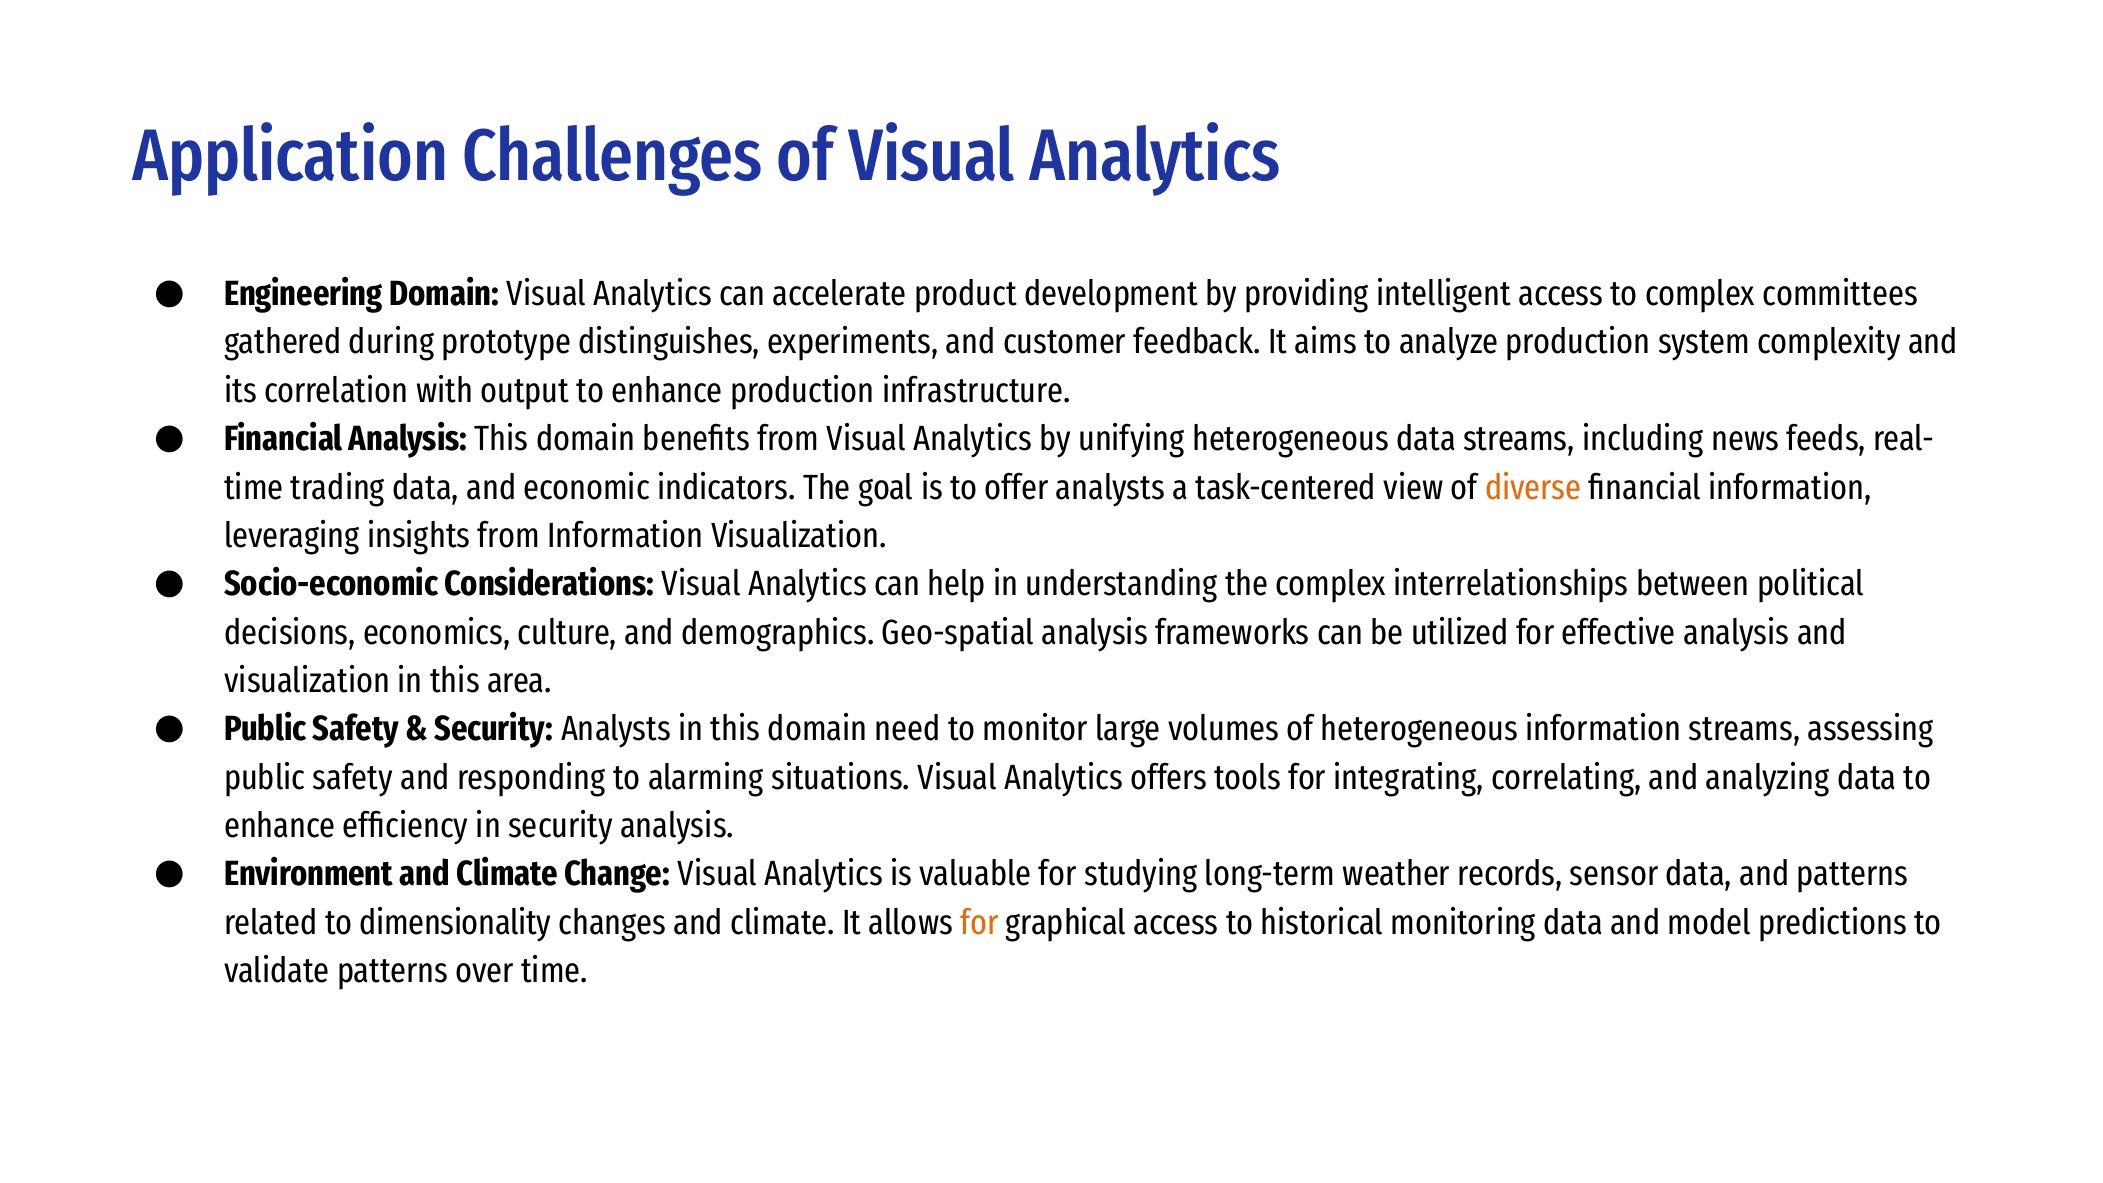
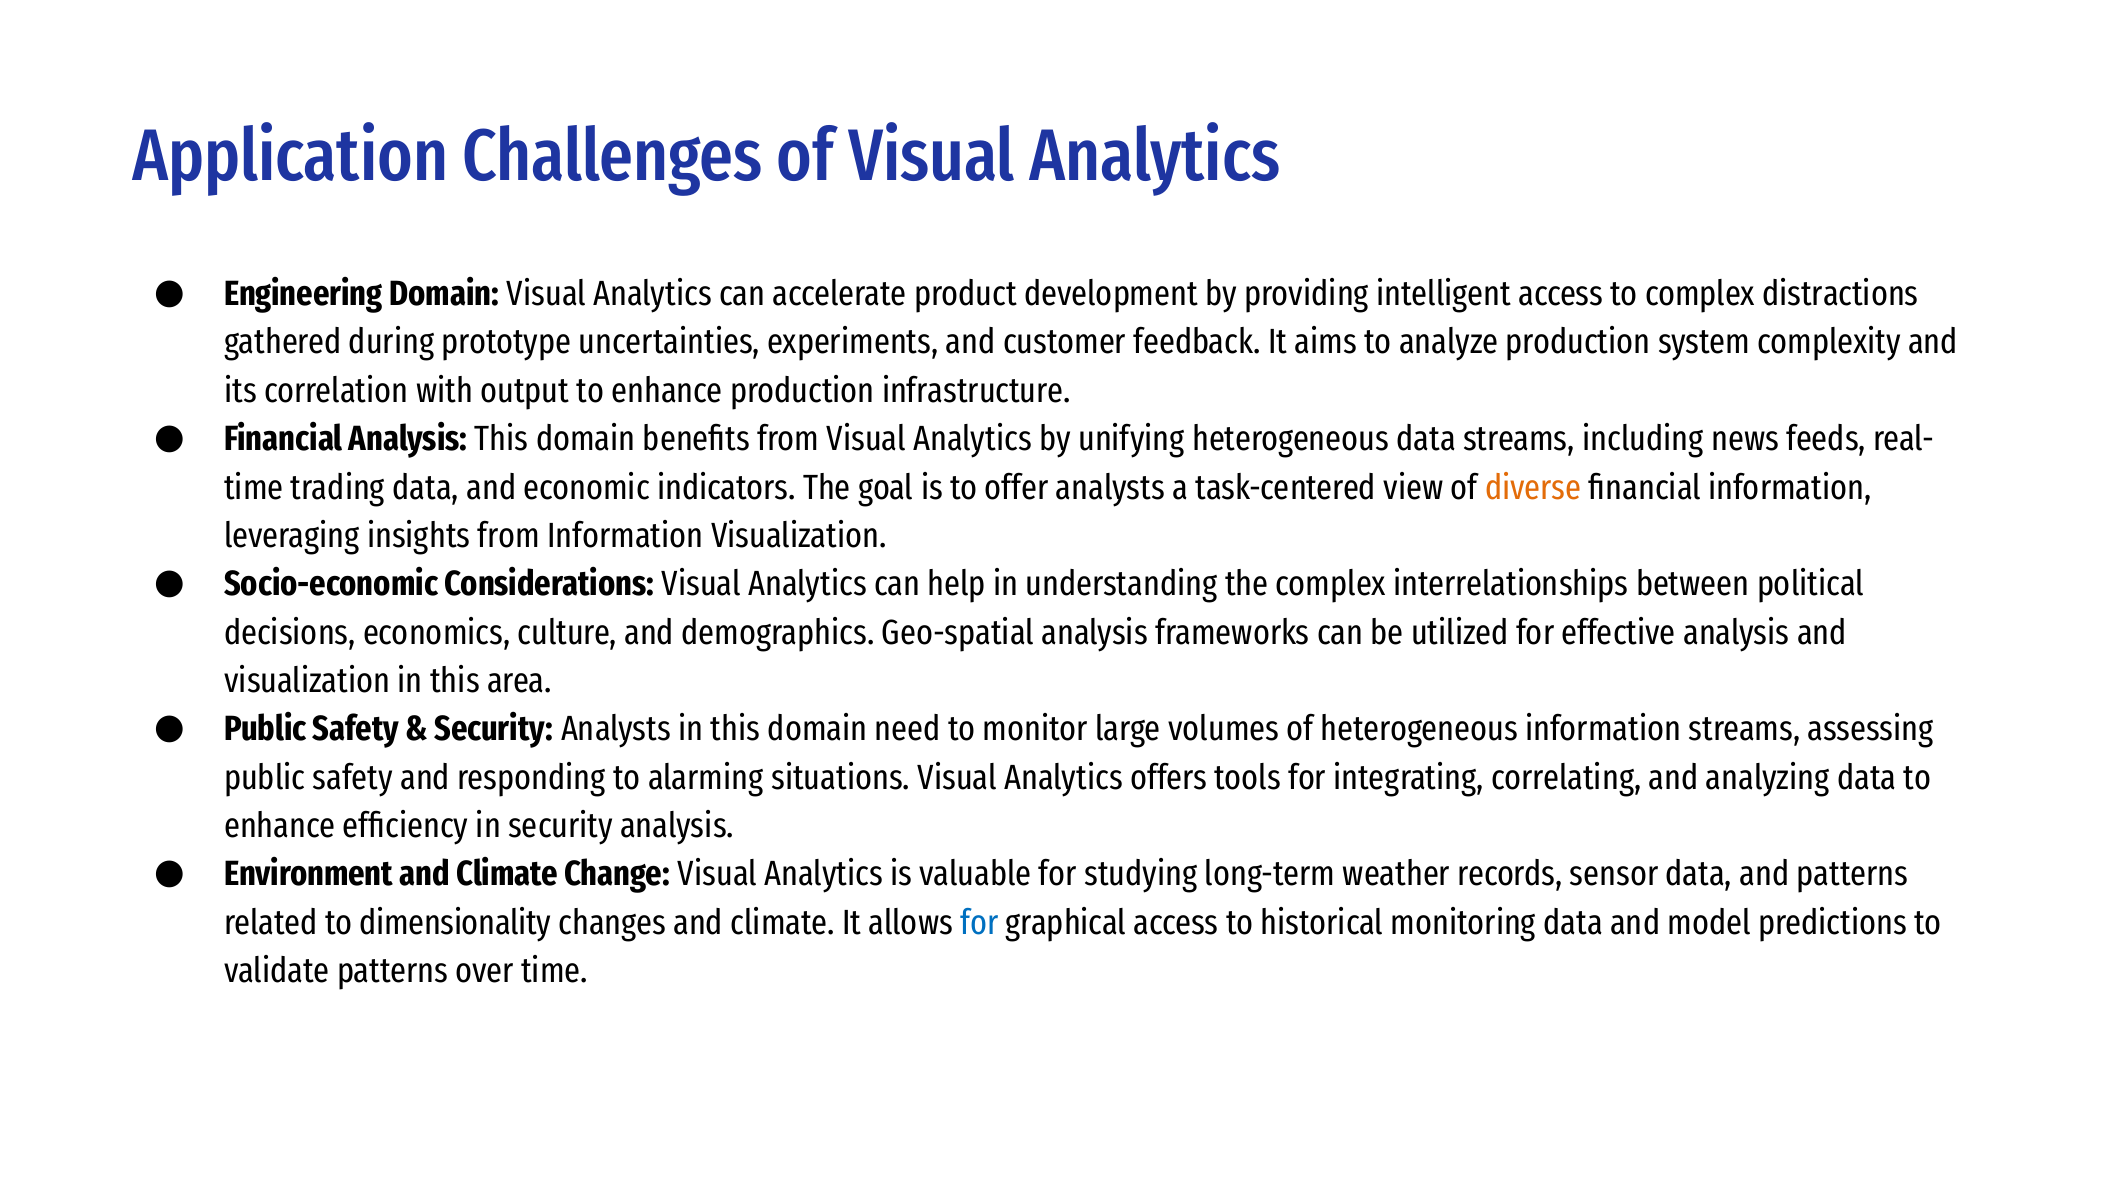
committees: committees -> distractions
distinguishes: distinguishes -> uncertainties
for at (979, 923) colour: orange -> blue
